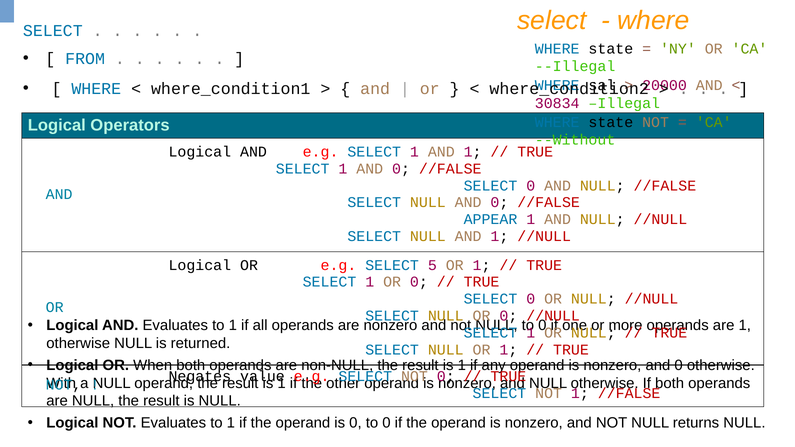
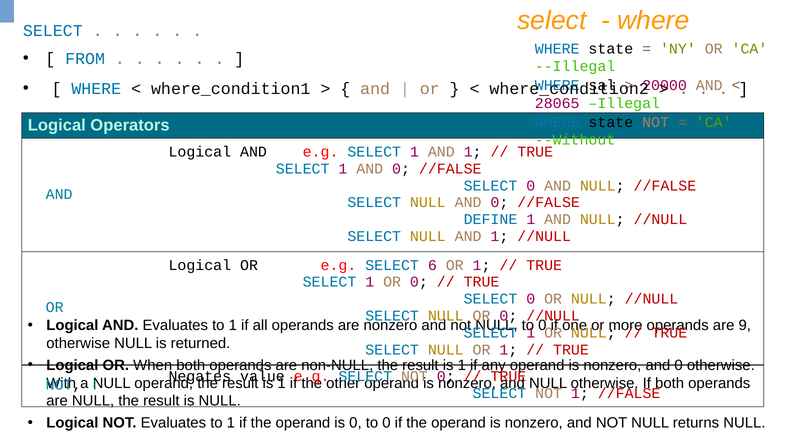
30834: 30834 -> 28065
APPEAR: APPEAR -> DEFINE
5: 5 -> 6
are 1: 1 -> 9
